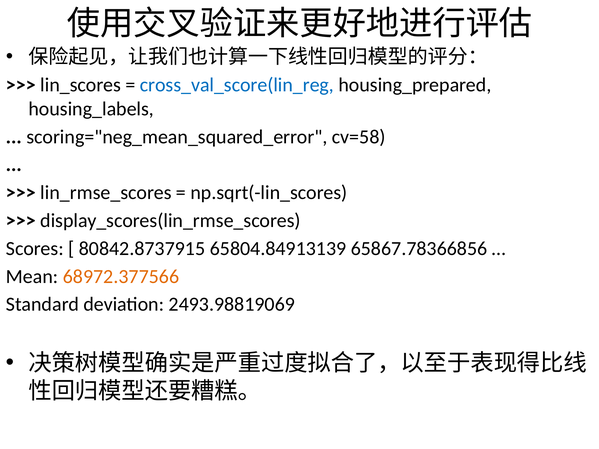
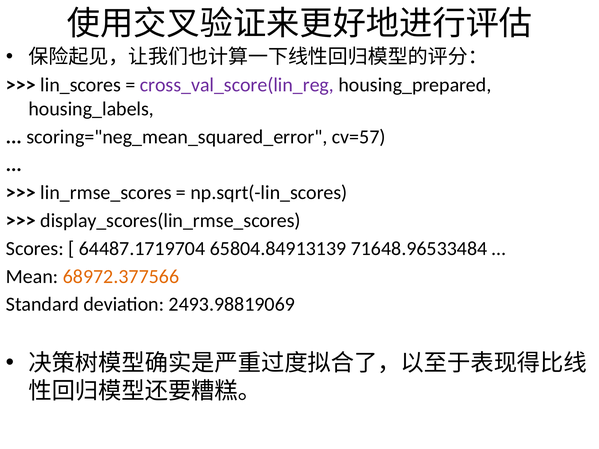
cross_val_score(lin_reg colour: blue -> purple
cv=58: cv=58 -> cv=57
80842.8737915: 80842.8737915 -> 64487.1719704
65867.78366856: 65867.78366856 -> 71648.96533484
